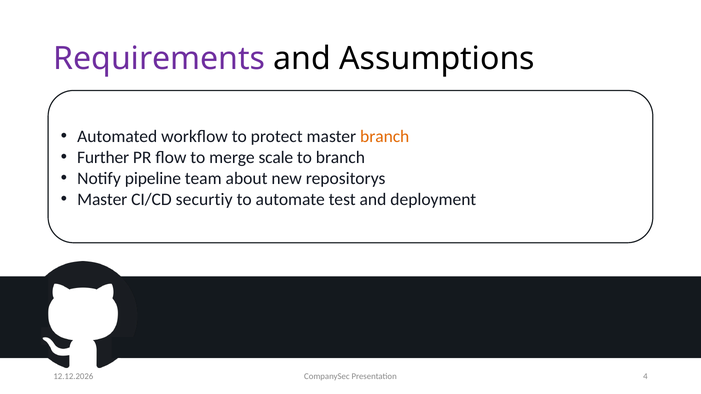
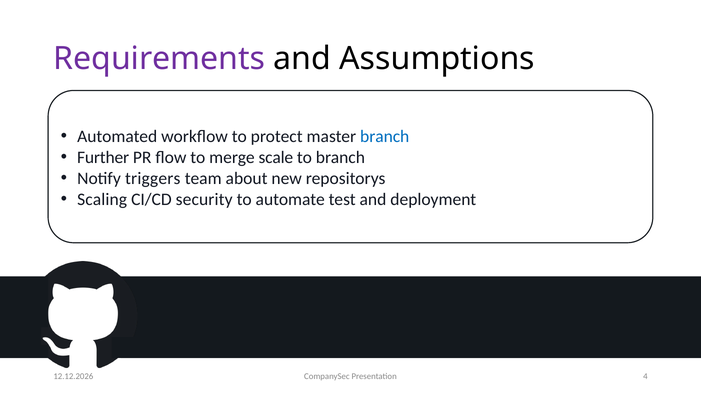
branch at (385, 136) colour: orange -> blue
pipeline: pipeline -> triggers
Master at (102, 200): Master -> Scaling
securtiy: securtiy -> security
